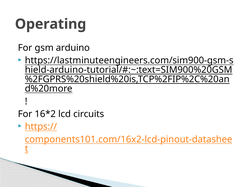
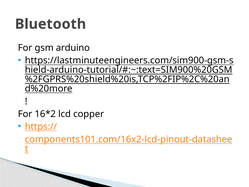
Operating: Operating -> Bluetooth
circuits: circuits -> copper
